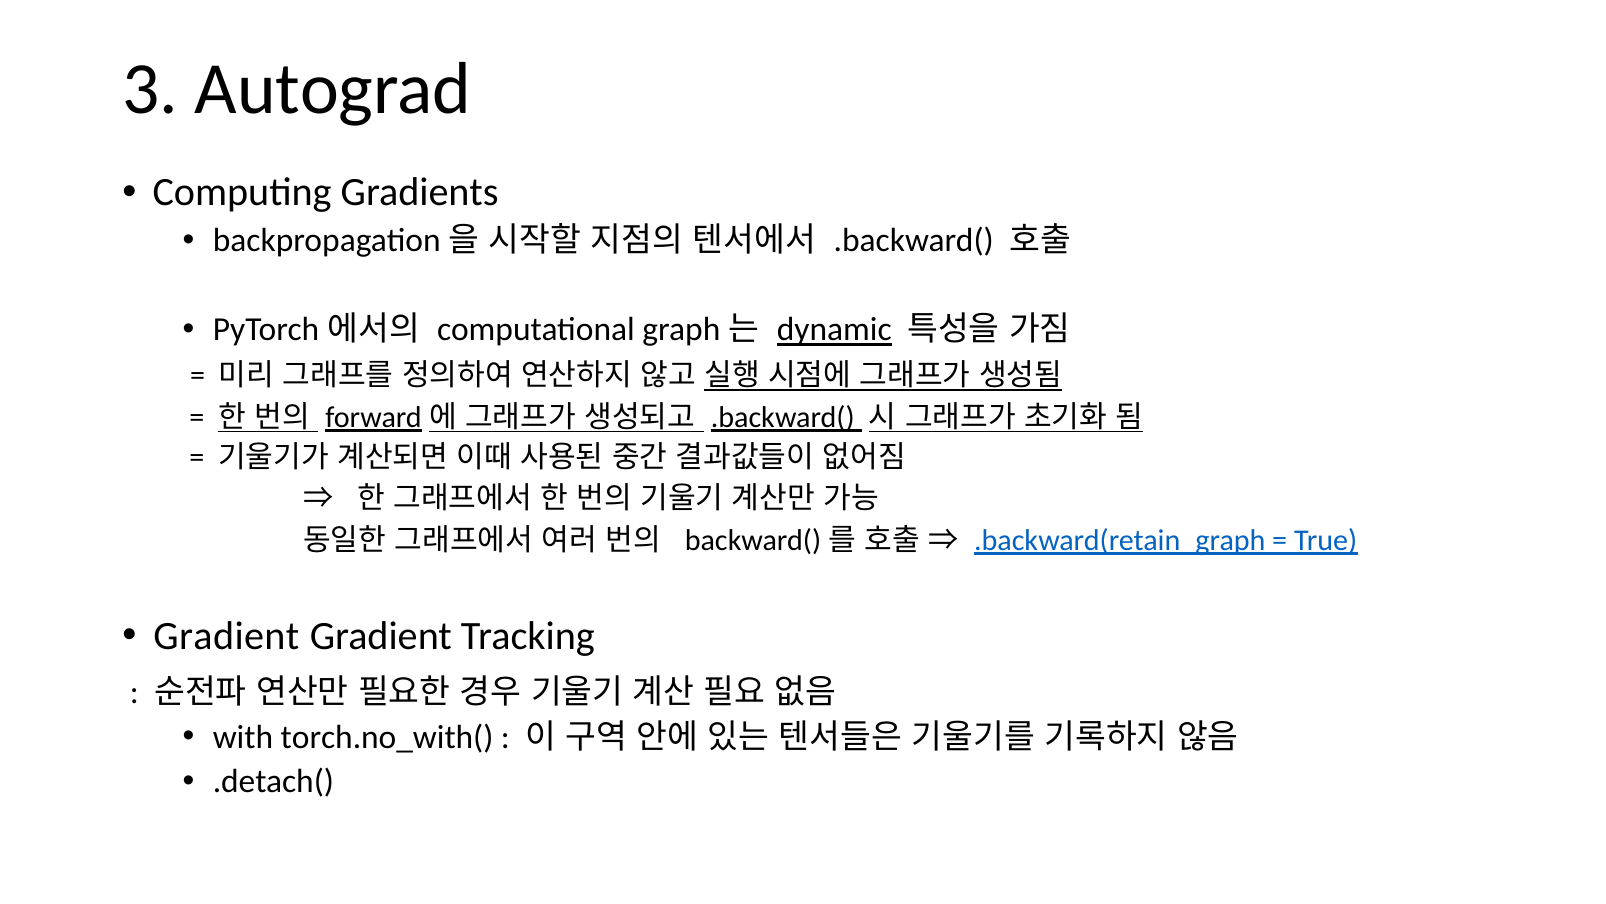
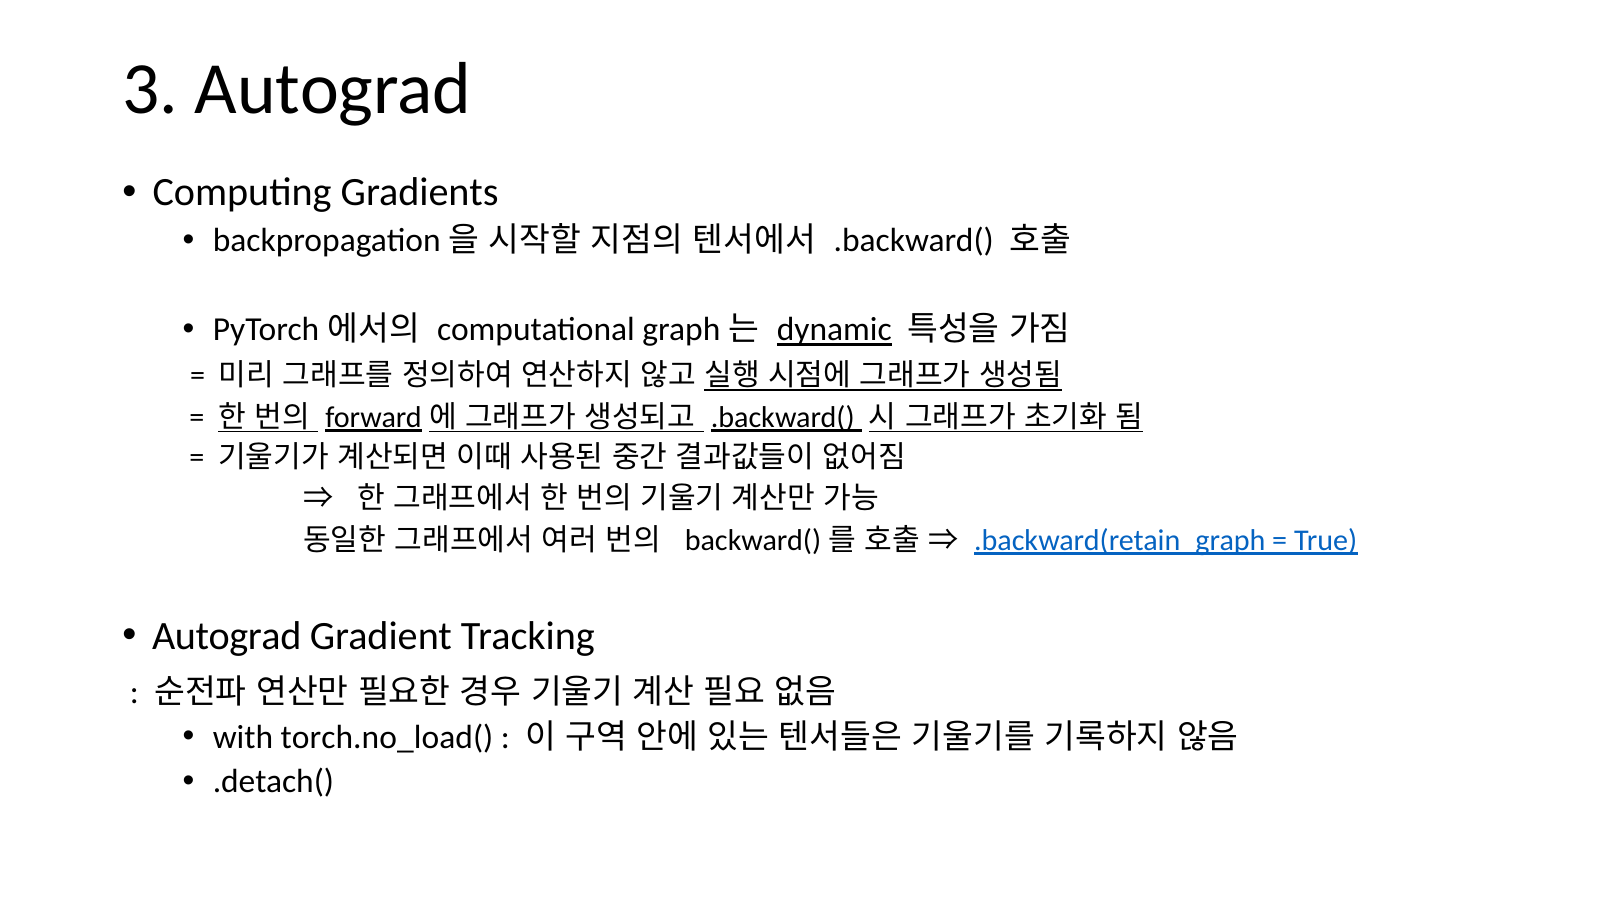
Gradient at (226, 635): Gradient -> Autograd
torch.no_with(: torch.no_with( -> torch.no_load(
